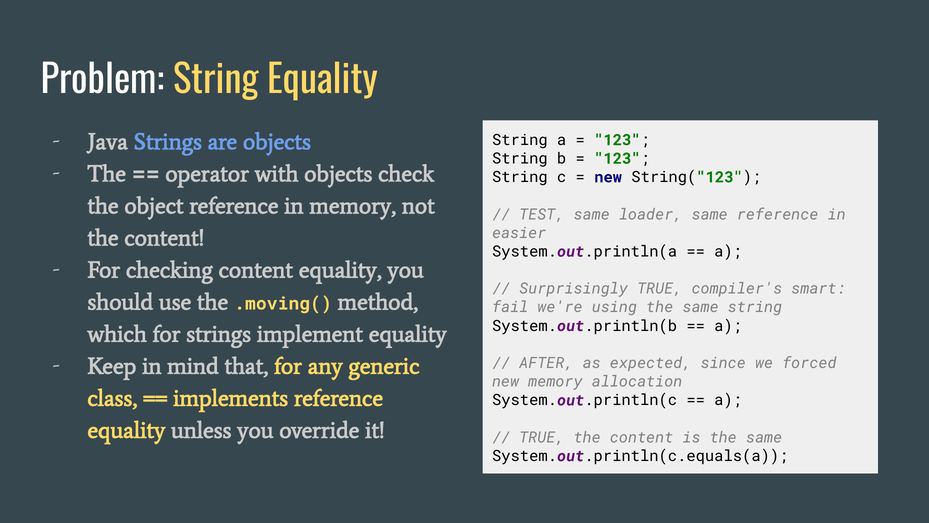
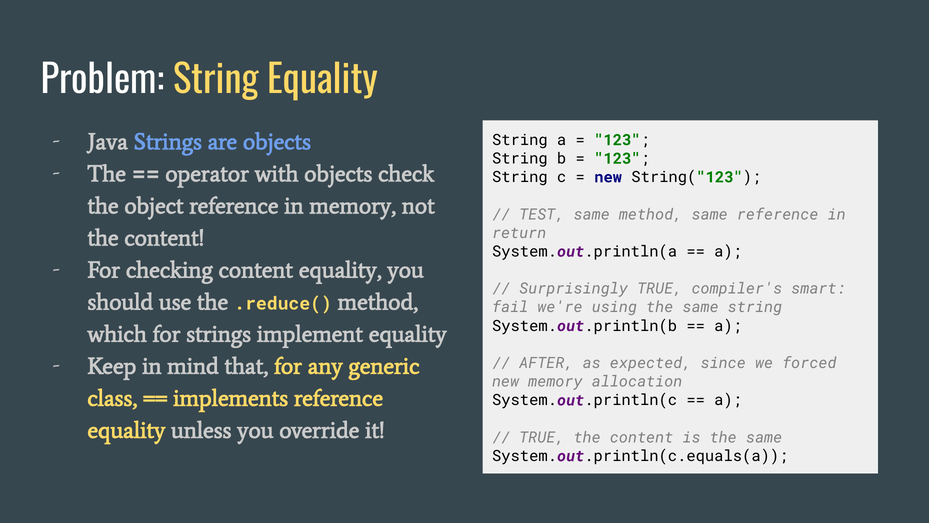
same loader: loader -> method
easier: easier -> return
.moving(: .moving( -> .reduce(
